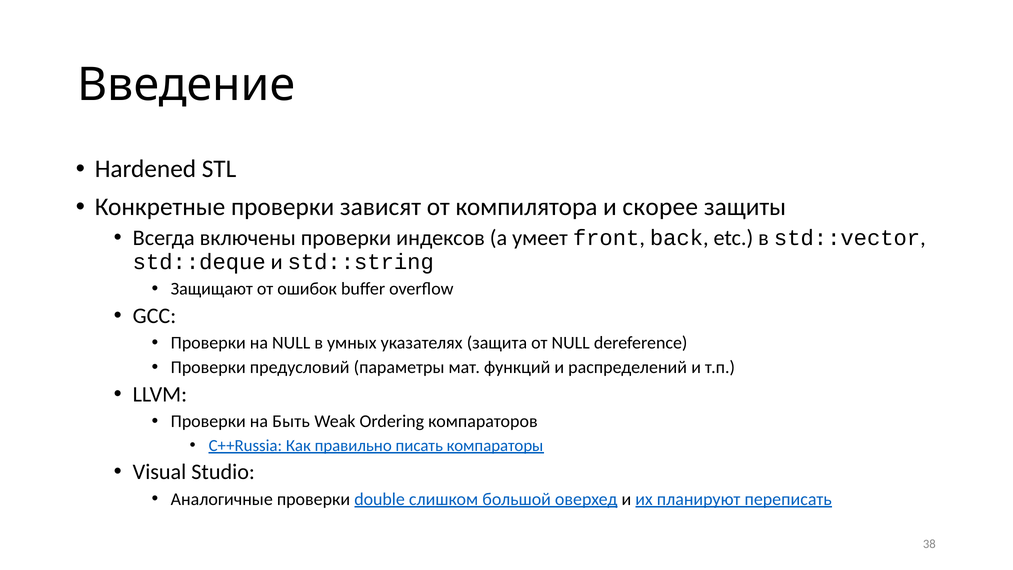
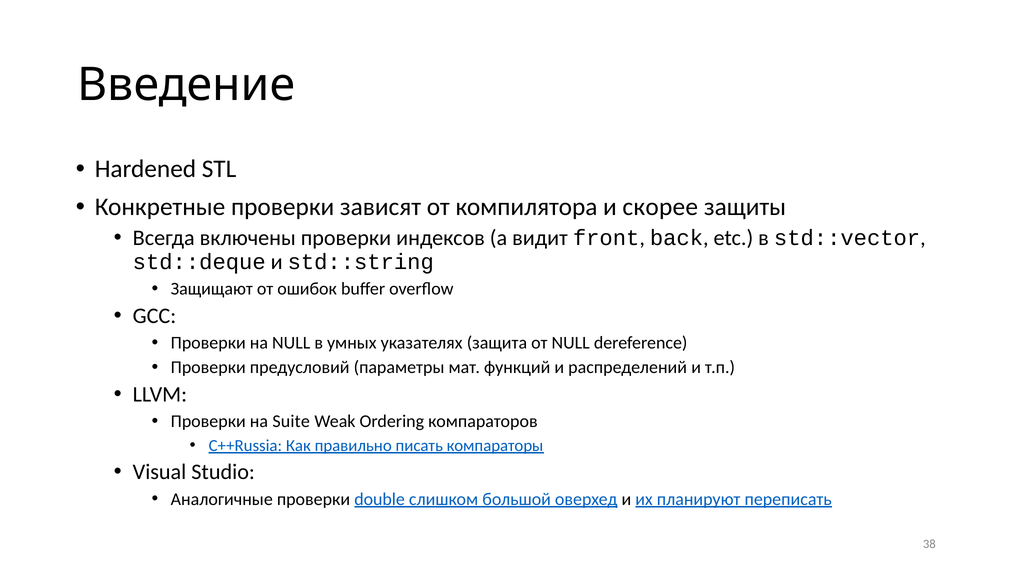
умеет: умеет -> видит
Быть: Быть -> Suite
